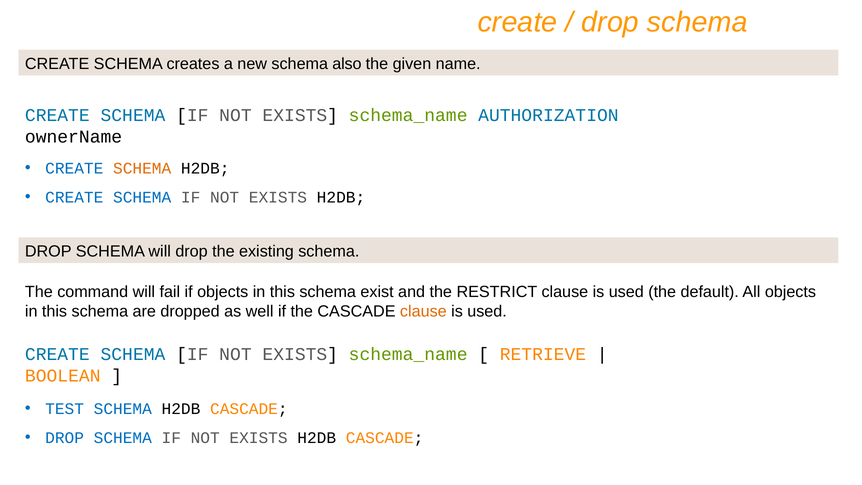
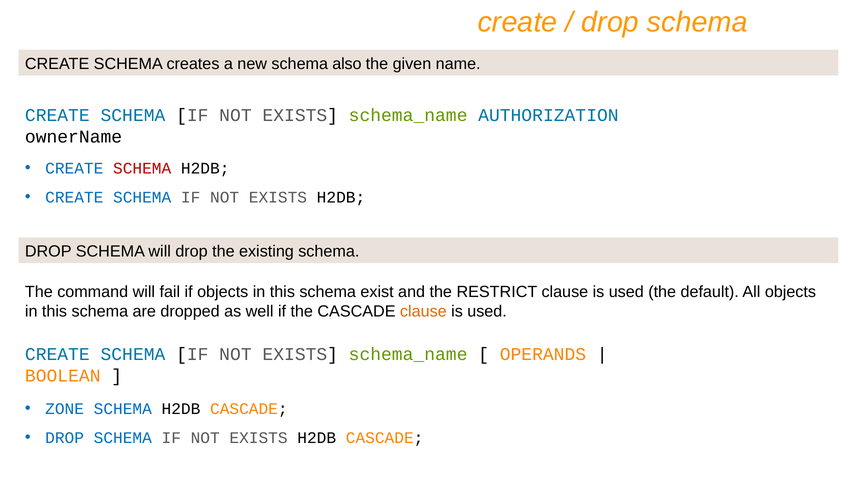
SCHEMA at (142, 168) colour: orange -> red
RETRIEVE: RETRIEVE -> OPERANDS
TEST: TEST -> ZONE
